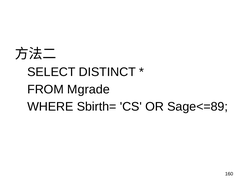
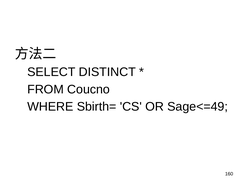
Mgrade: Mgrade -> Coucno
Sage<=89: Sage<=89 -> Sage<=49
